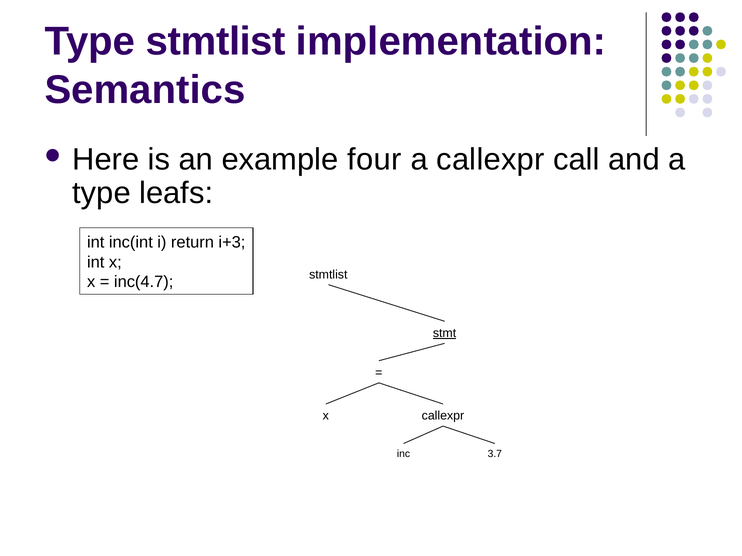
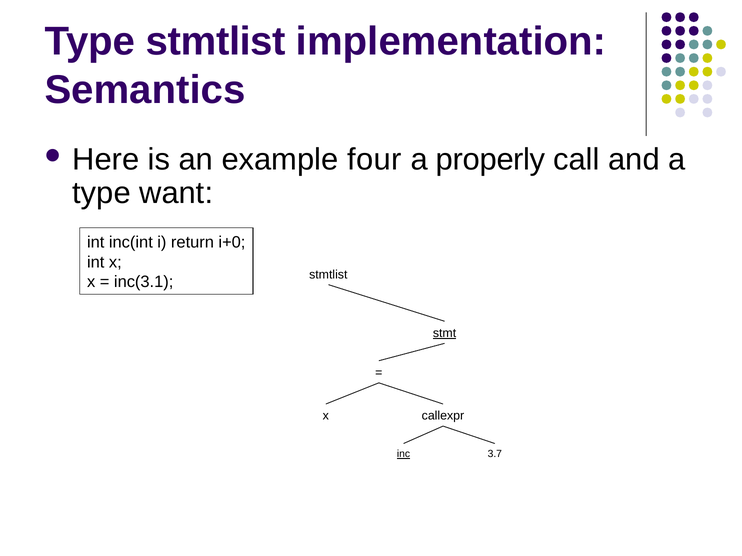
a callexpr: callexpr -> properly
leafs: leafs -> want
i+3: i+3 -> i+0
inc(4.7: inc(4.7 -> inc(3.1
inc underline: none -> present
